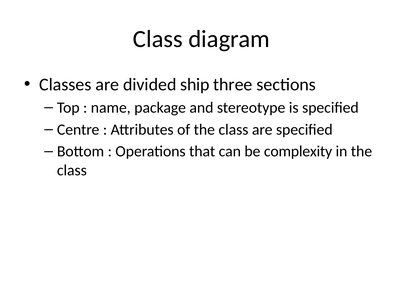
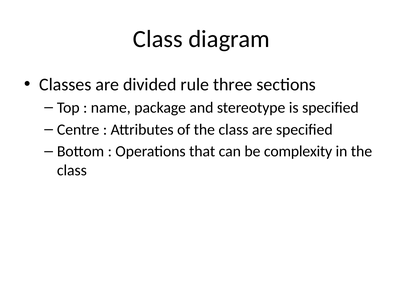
ship: ship -> rule
